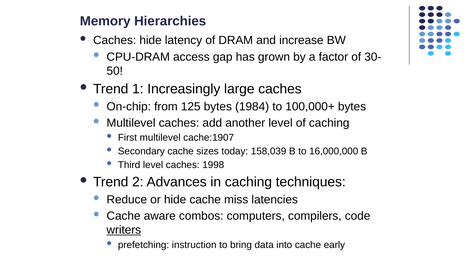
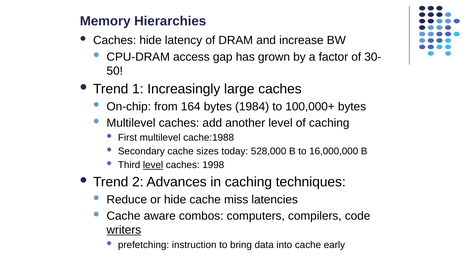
125: 125 -> 164
cache:1907: cache:1907 -> cache:1988
158,039: 158,039 -> 528,000
level at (153, 165) underline: none -> present
